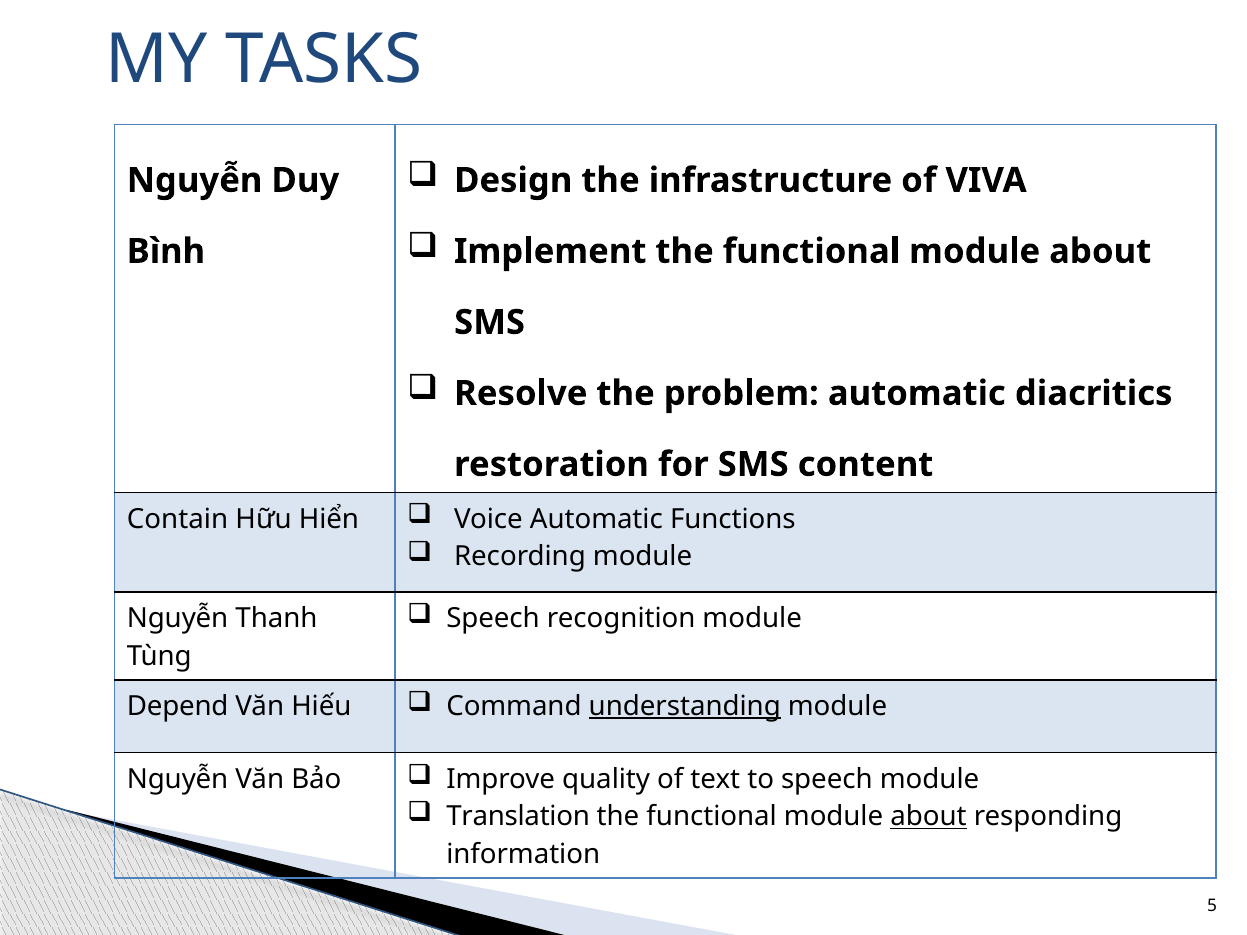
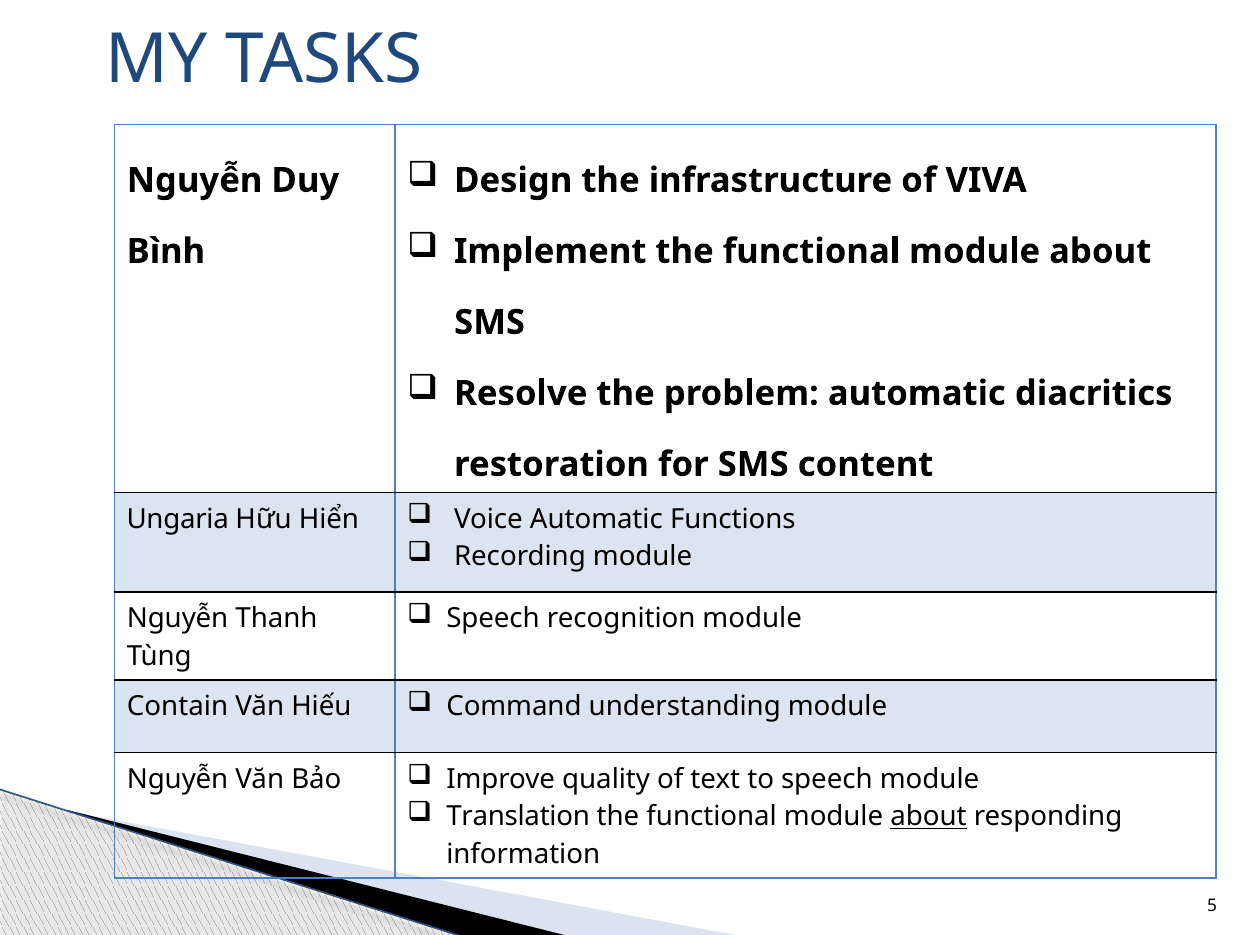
Contain: Contain -> Ungaria
Depend: Depend -> Contain
understanding underline: present -> none
